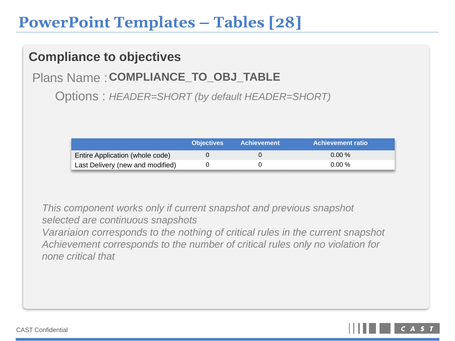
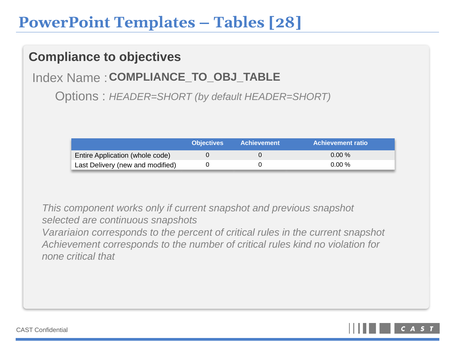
Plans: Plans -> Index
nothing: nothing -> percent
rules only: only -> kind
